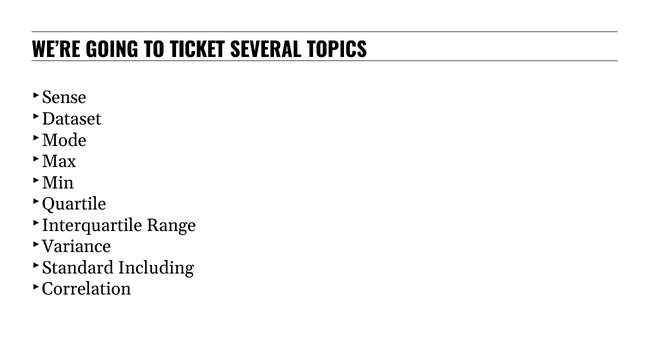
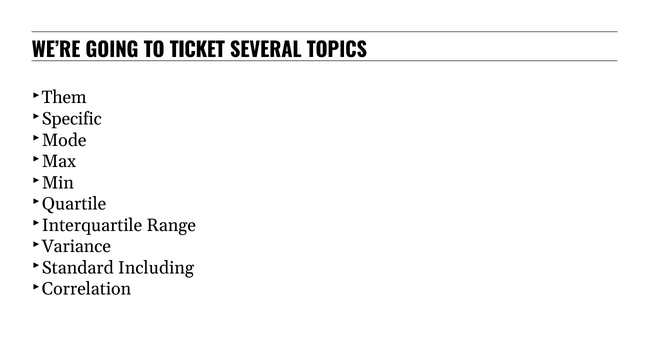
Sense: Sense -> Them
Dataset: Dataset -> Specific
